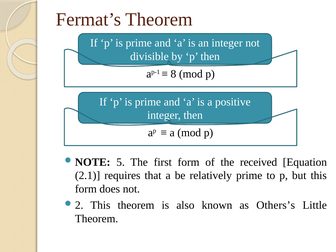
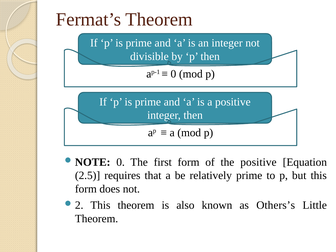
8 at (173, 74): 8 -> 0
5 at (121, 162): 5 -> 0
the received: received -> positive
2.1: 2.1 -> 2.5
